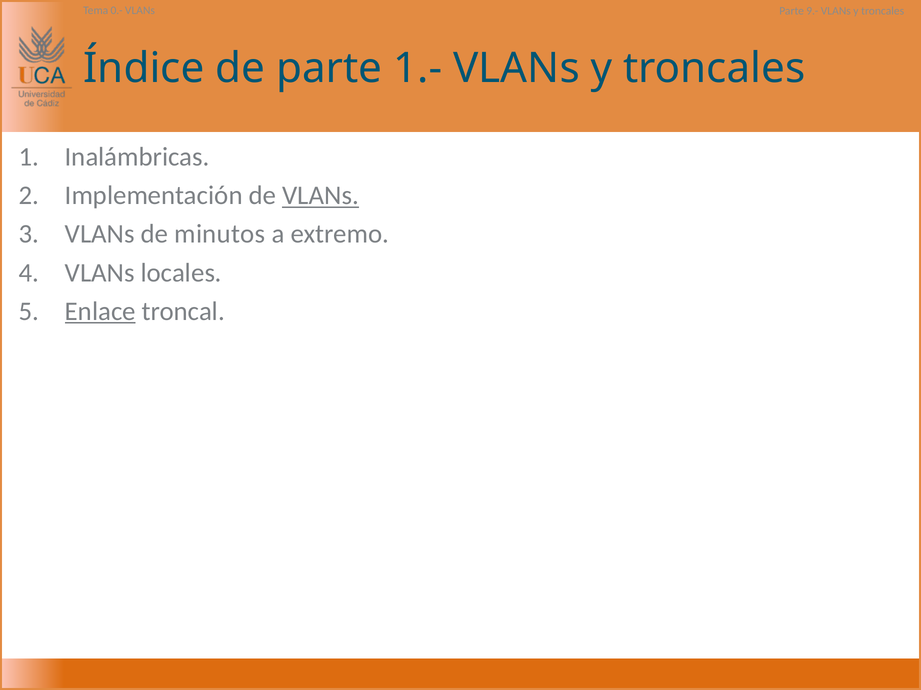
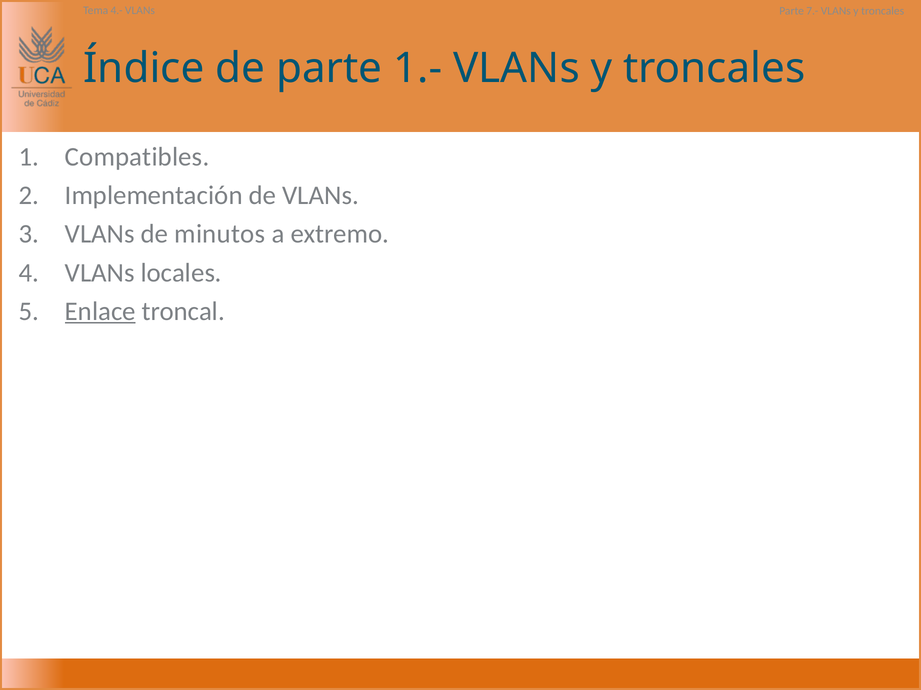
0.-: 0.- -> 4.-
9.-: 9.- -> 7.-
Inalámbricas: Inalámbricas -> Compatibles
VLANs at (320, 196) underline: present -> none
